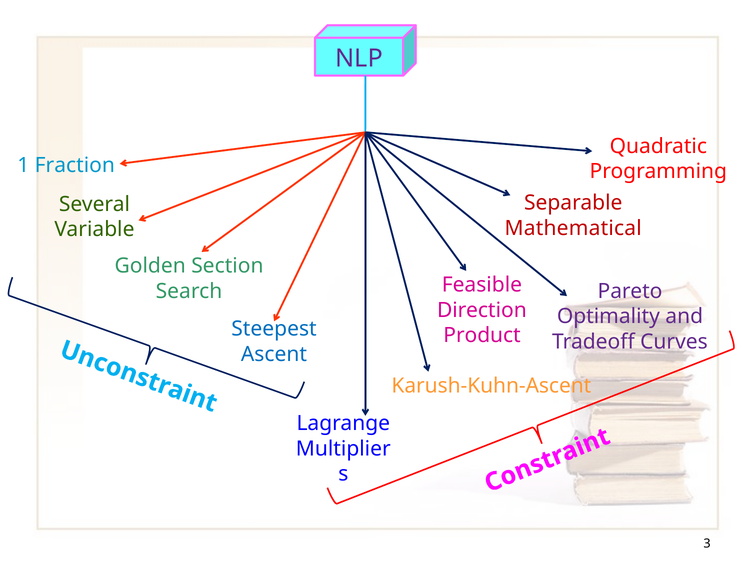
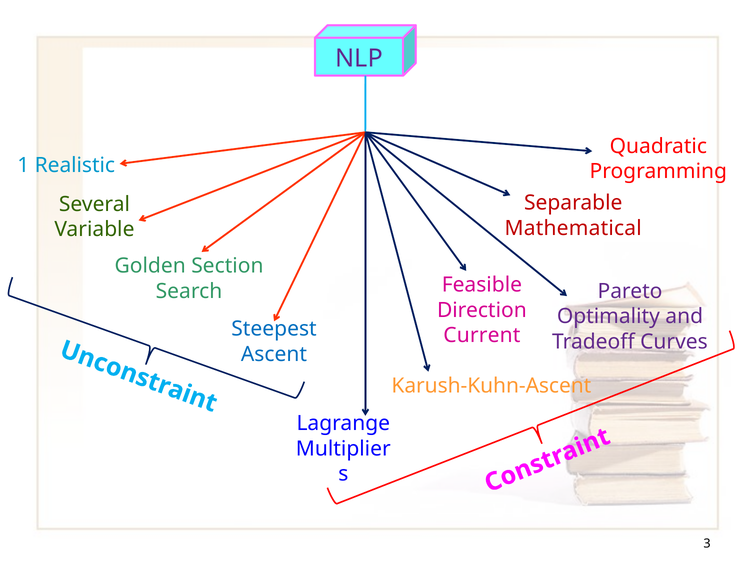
Fraction: Fraction -> Realistic
Product: Product -> Current
